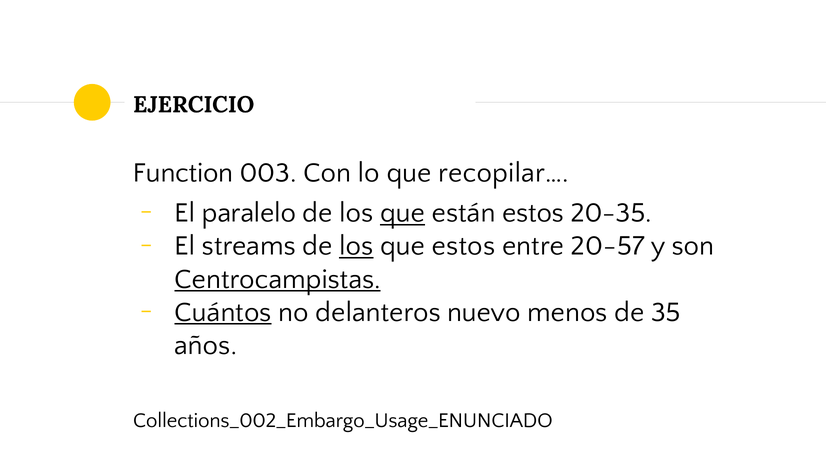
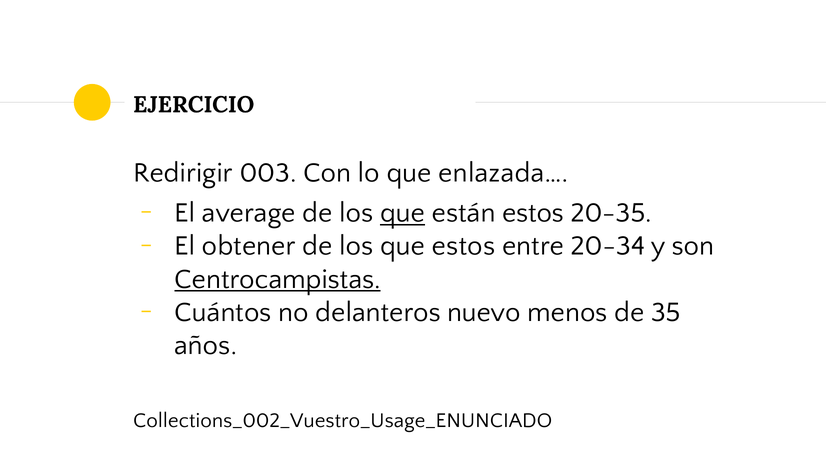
Function: Function -> Redirigir
recopilar…: recopilar… -> enlazada…
paralelo: paralelo -> average
streams: streams -> obtener
los at (356, 246) underline: present -> none
20-57: 20-57 -> 20-34
Cuántos underline: present -> none
Collections_002_Embargo_Usage_ENUNCIADO: Collections_002_Embargo_Usage_ENUNCIADO -> Collections_002_Vuestro_Usage_ENUNCIADO
